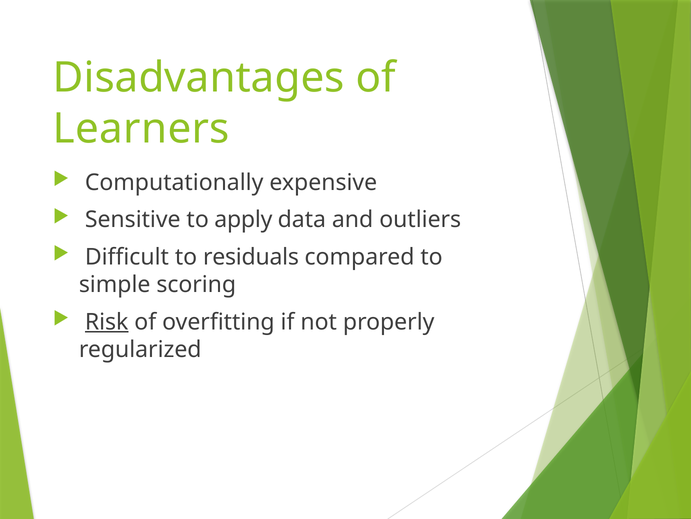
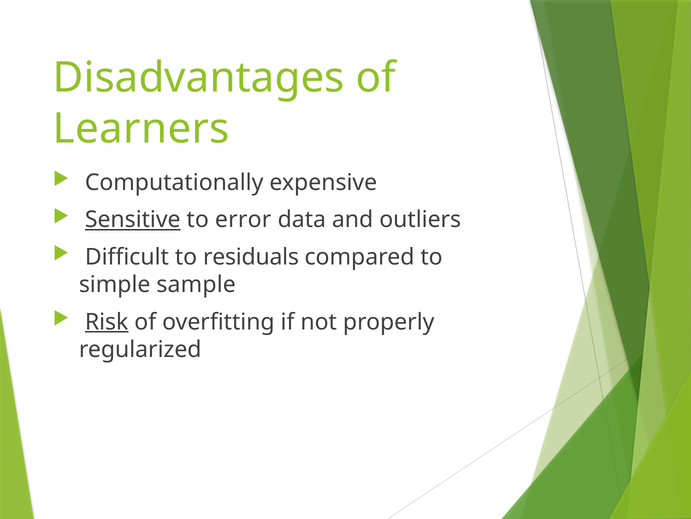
Sensitive underline: none -> present
apply: apply -> error
scoring: scoring -> sample
